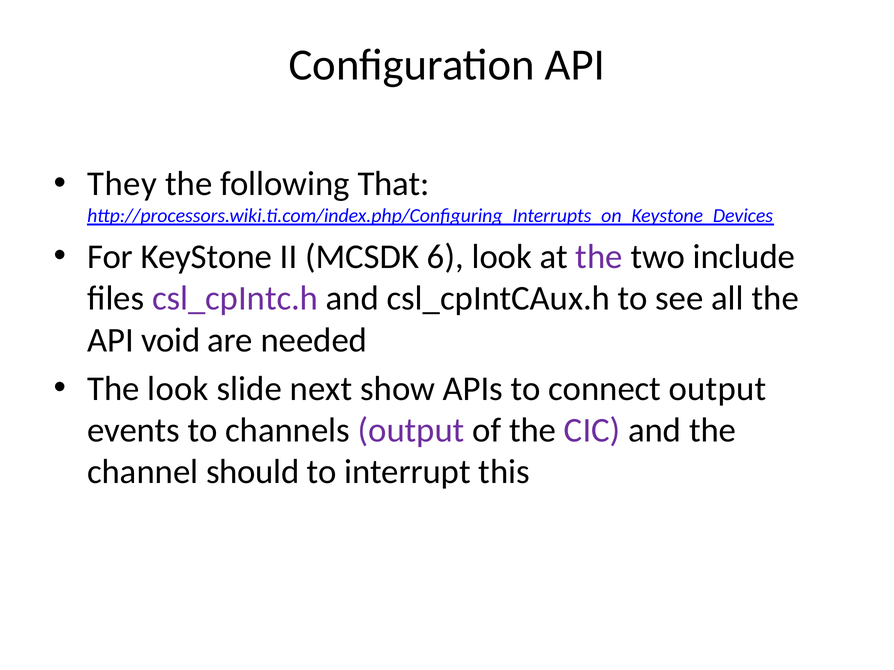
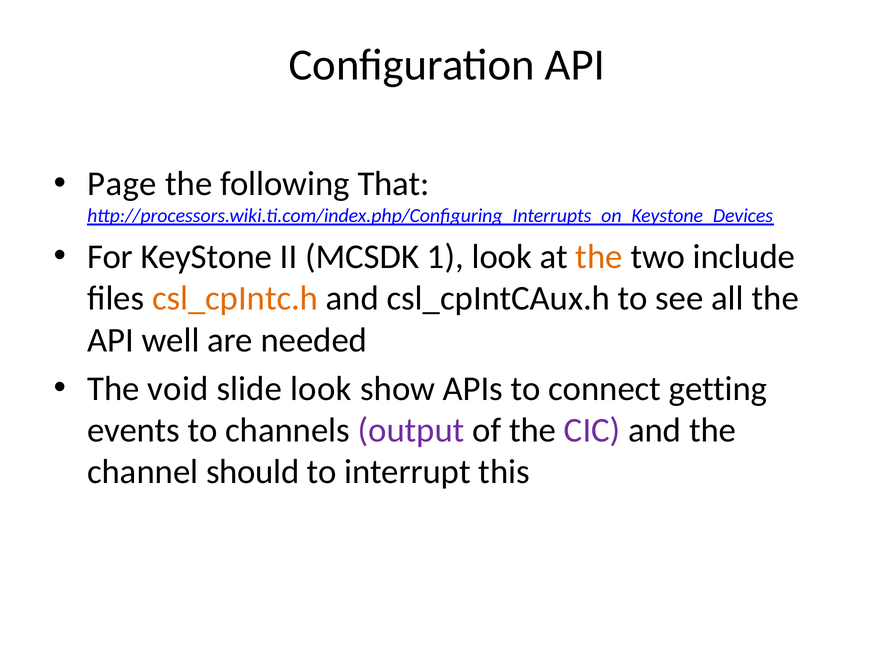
They: They -> Page
6: 6 -> 1
the at (599, 257) colour: purple -> orange
csl_cpIntc.h colour: purple -> orange
void: void -> well
The look: look -> void
slide next: next -> look
connect output: output -> getting
